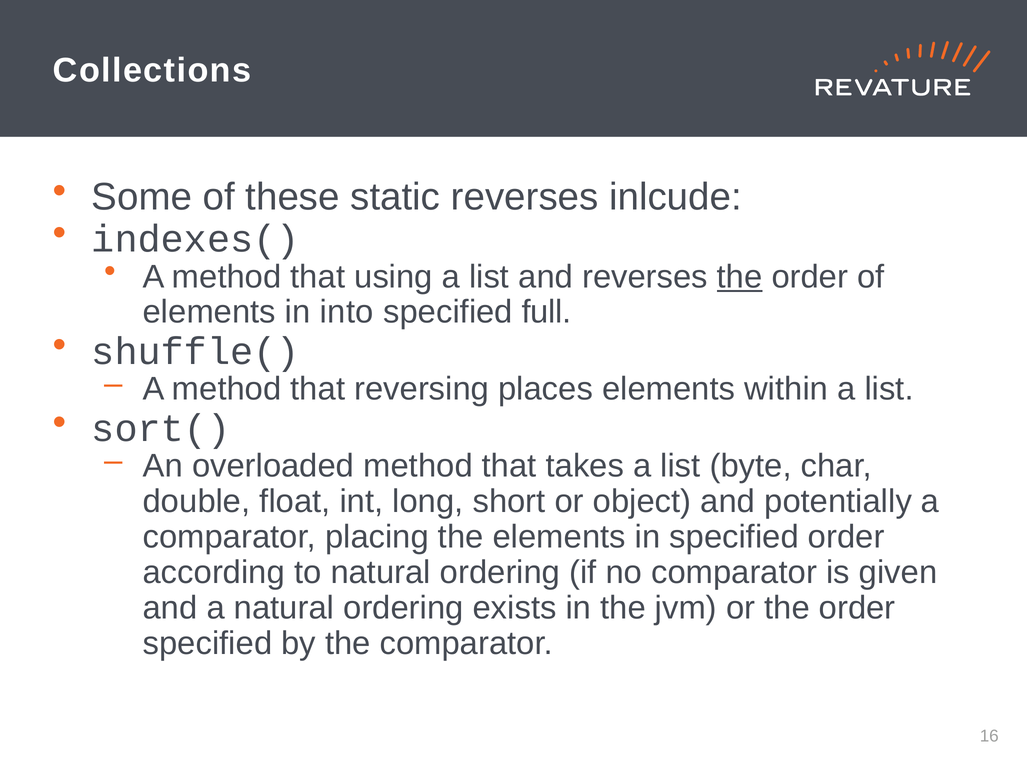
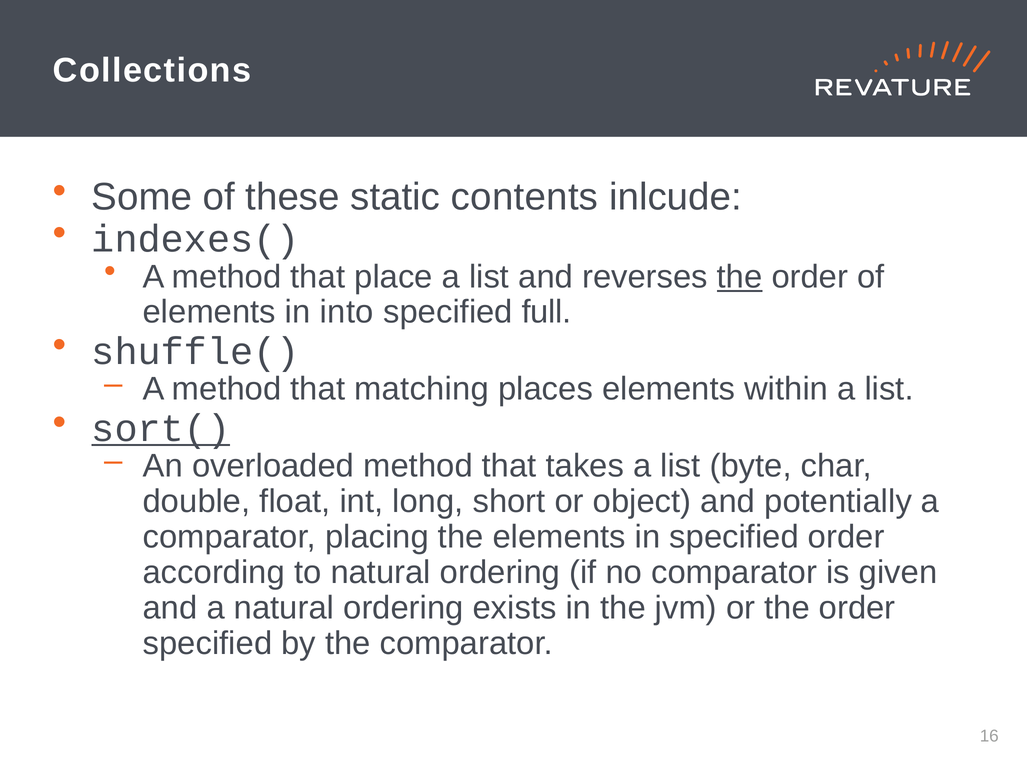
static reverses: reverses -> contents
using: using -> place
reversing: reversing -> matching
sort( underline: none -> present
